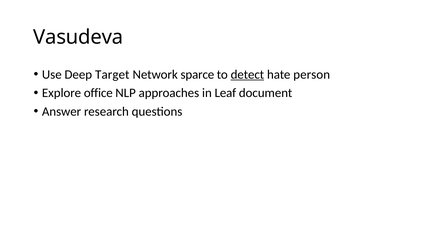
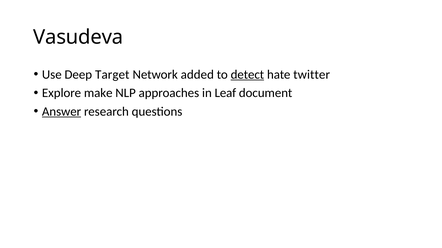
sparce: sparce -> added
person: person -> twitter
office: office -> make
Answer underline: none -> present
